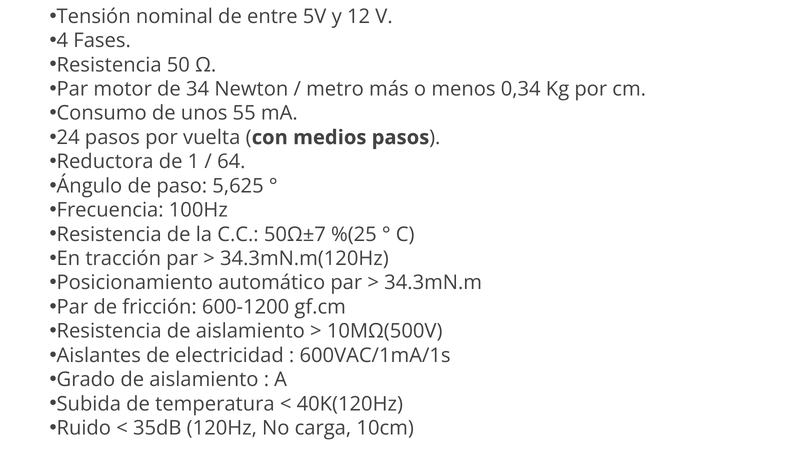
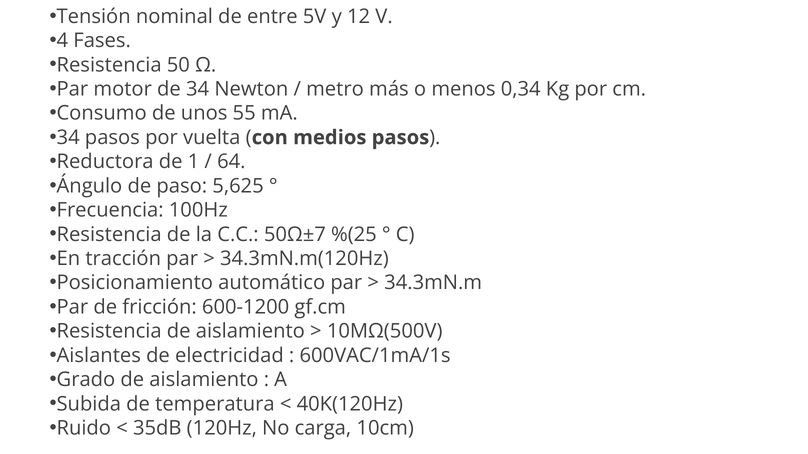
24 at (68, 138): 24 -> 34
